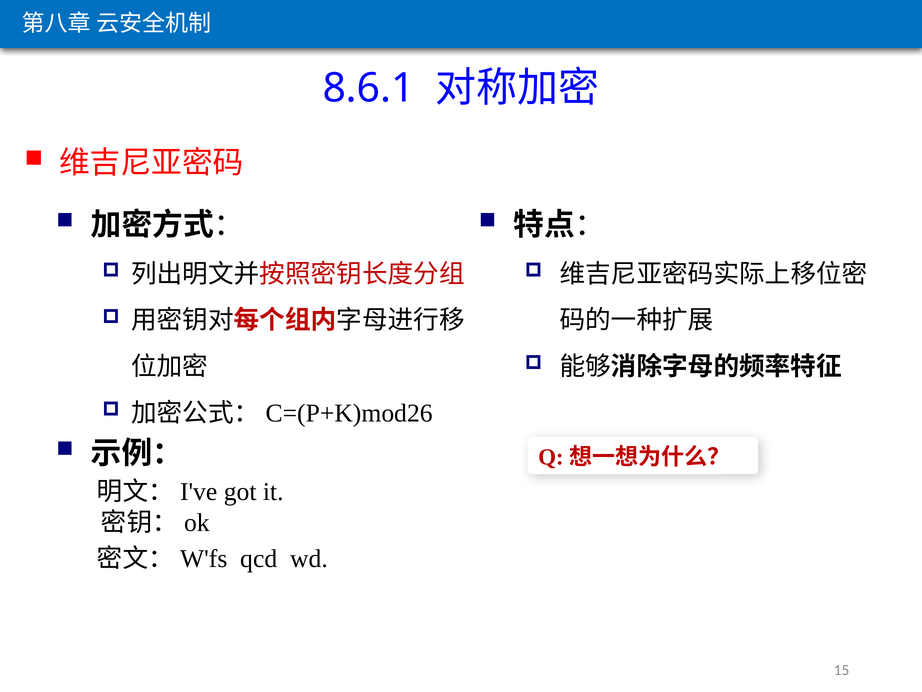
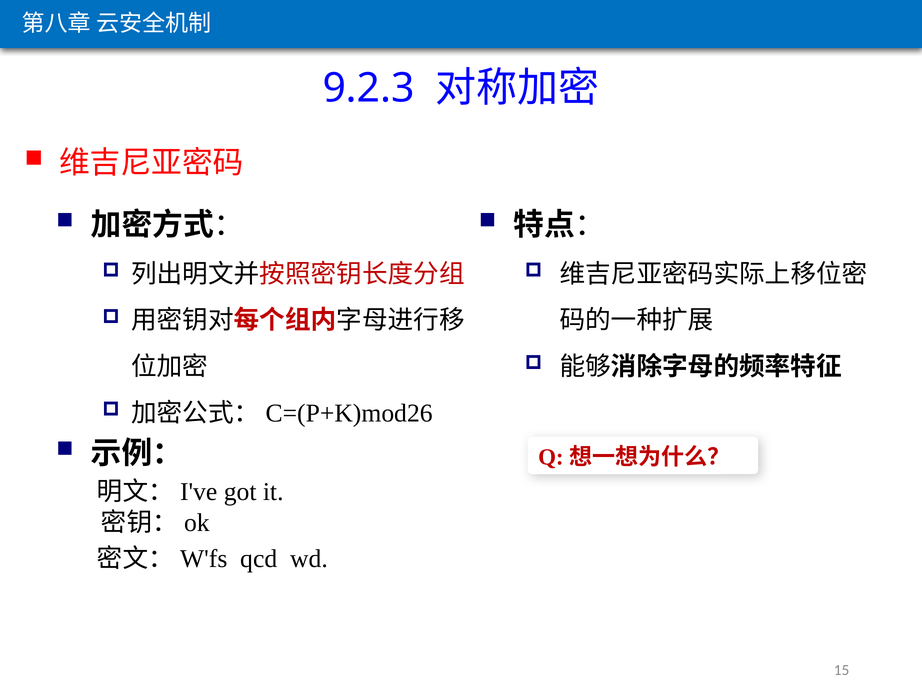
8.6.1: 8.6.1 -> 9.2.3
